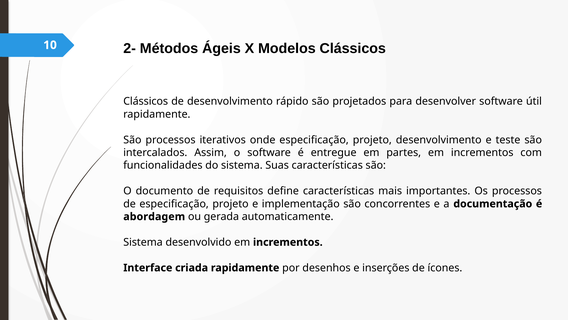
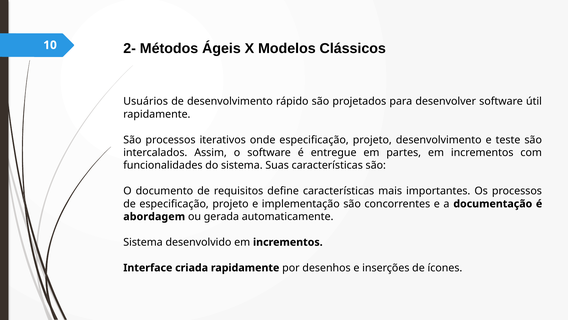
Clássicos at (146, 101): Clássicos -> Usuários
